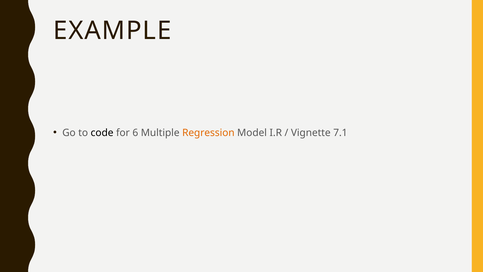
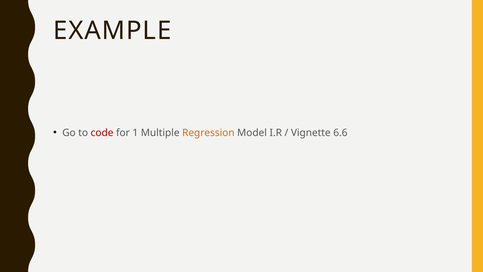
code colour: black -> red
6: 6 -> 1
7.1: 7.1 -> 6.6
